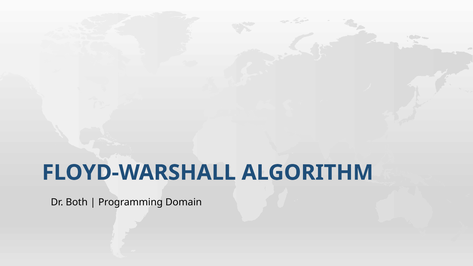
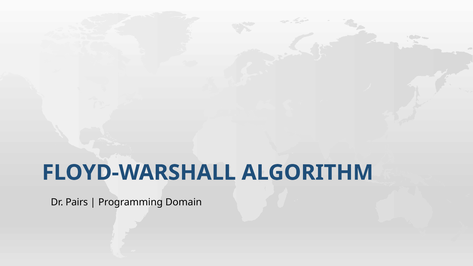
Both: Both -> Pairs
